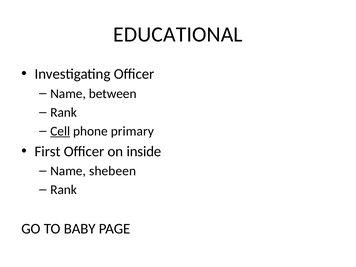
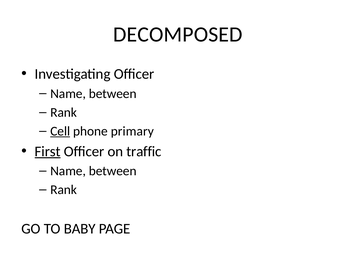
EDUCATIONAL: EDUCATIONAL -> DECOMPOSED
First underline: none -> present
inside: inside -> traffic
shebeen at (113, 171): shebeen -> between
